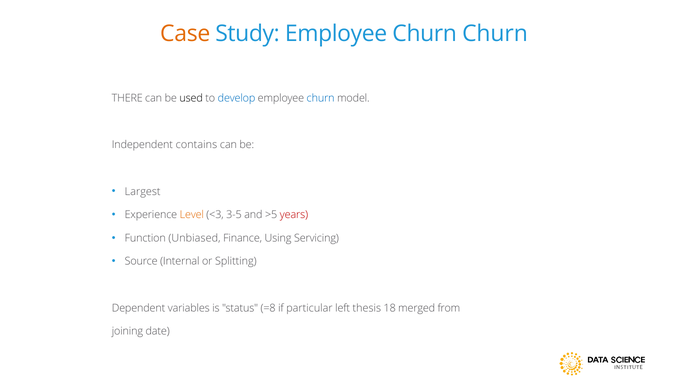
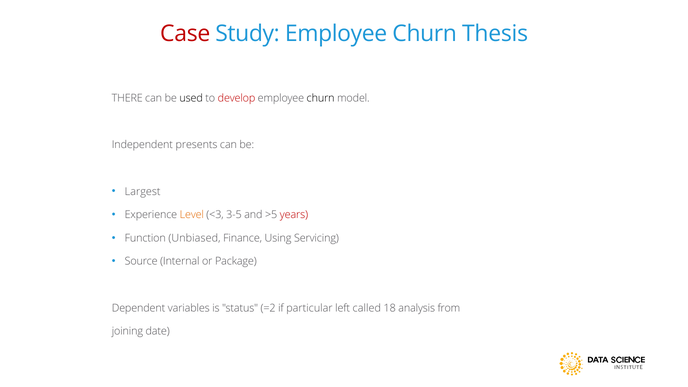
Case colour: orange -> red
Churn Churn: Churn -> Thesis
develop colour: blue -> red
churn at (321, 98) colour: blue -> black
contains: contains -> presents
Splitting: Splitting -> Package
=8: =8 -> =2
thesis: thesis -> called
merged: merged -> analysis
